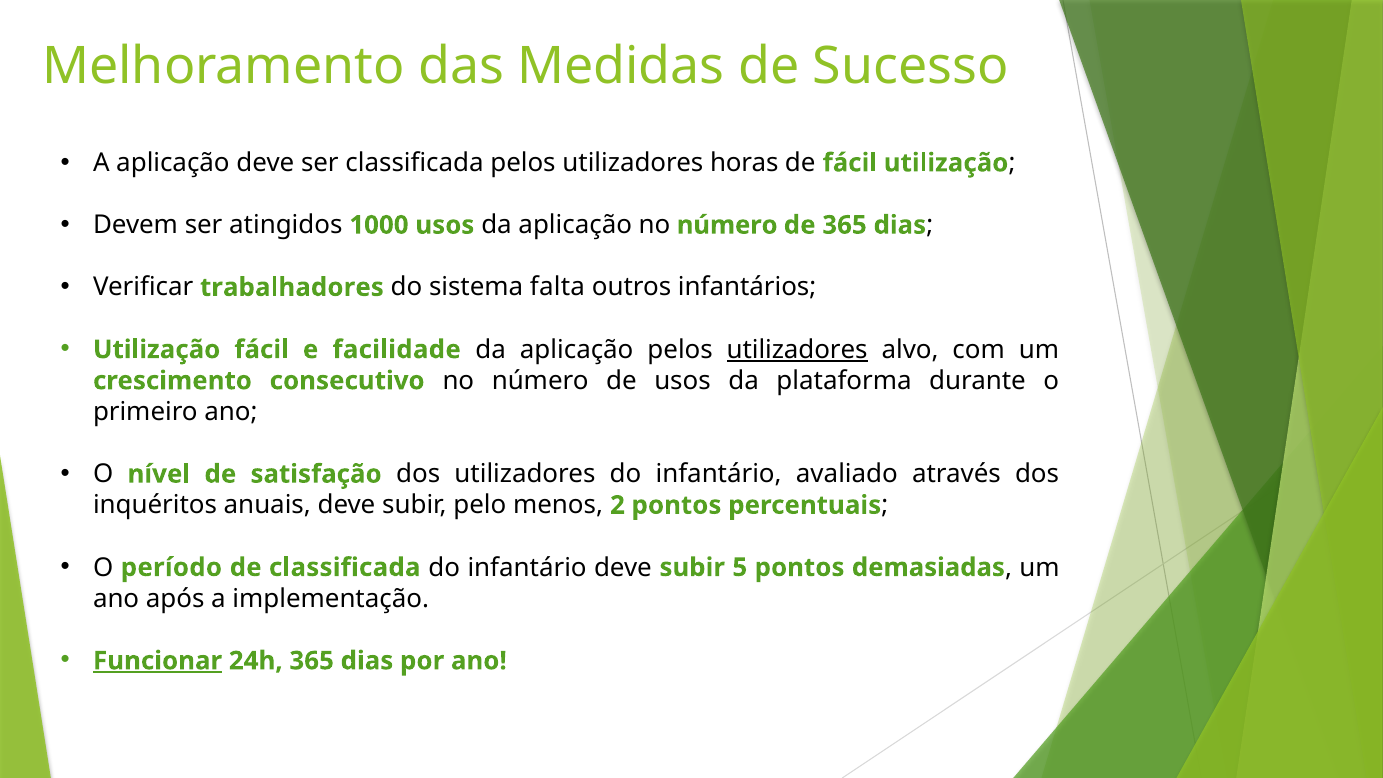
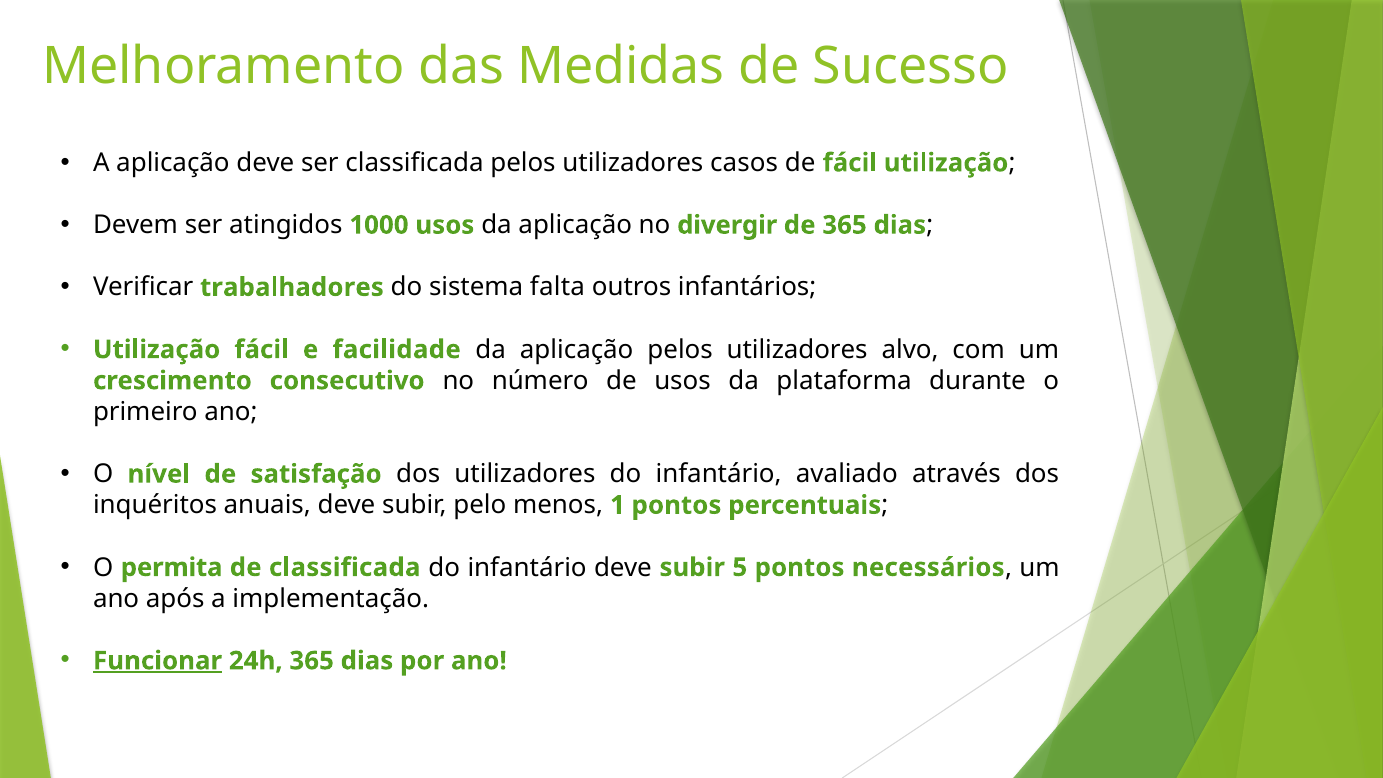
horas: horas -> casos
aplicação no número: número -> divergir
utilizadores at (797, 350) underline: present -> none
2: 2 -> 1
período: período -> permita
demasiadas: demasiadas -> necessários
